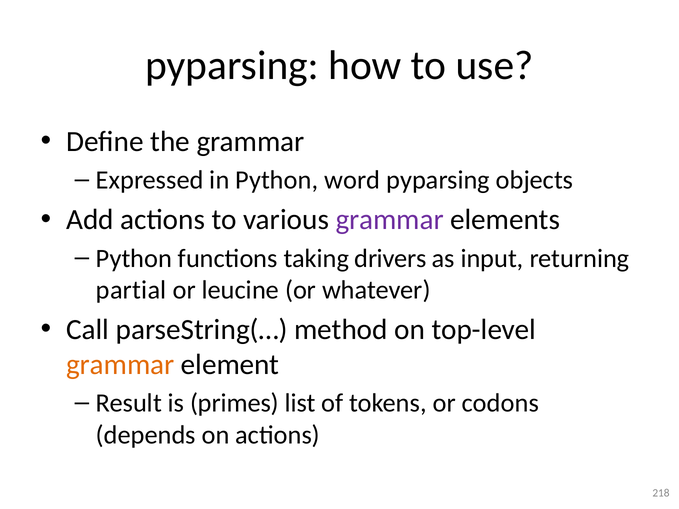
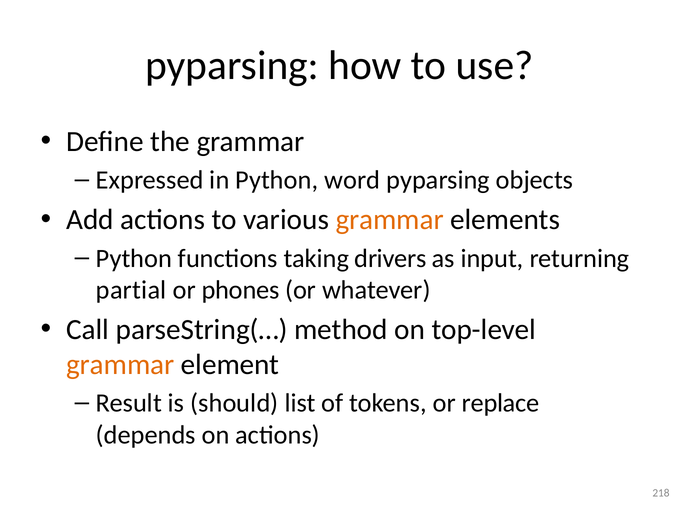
grammar at (390, 220) colour: purple -> orange
leucine: leucine -> phones
primes: primes -> should
codons: codons -> replace
